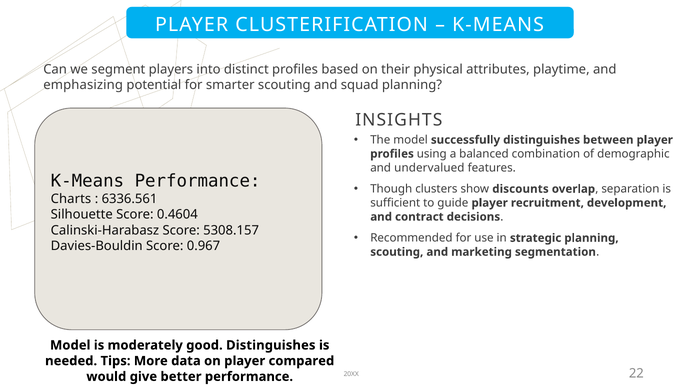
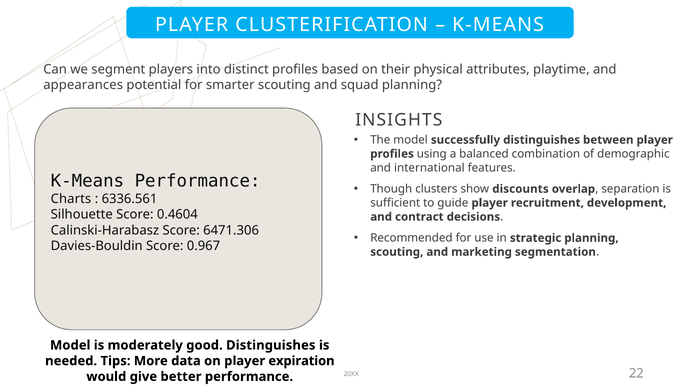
emphasizing: emphasizing -> appearances
undervalued: undervalued -> international
5308.157: 5308.157 -> 6471.306
compared: compared -> expiration
